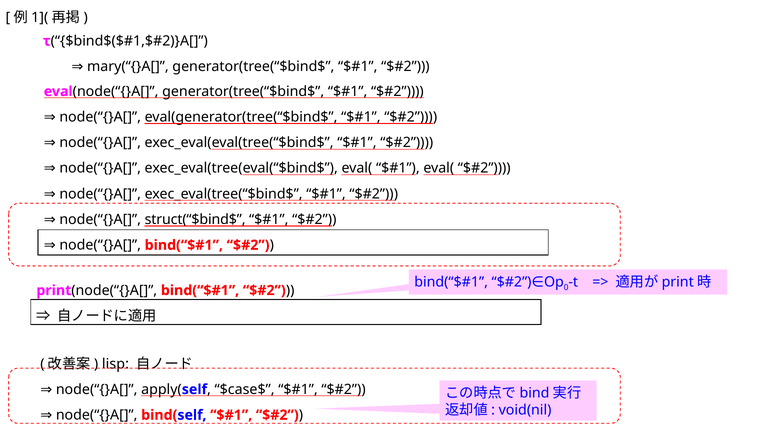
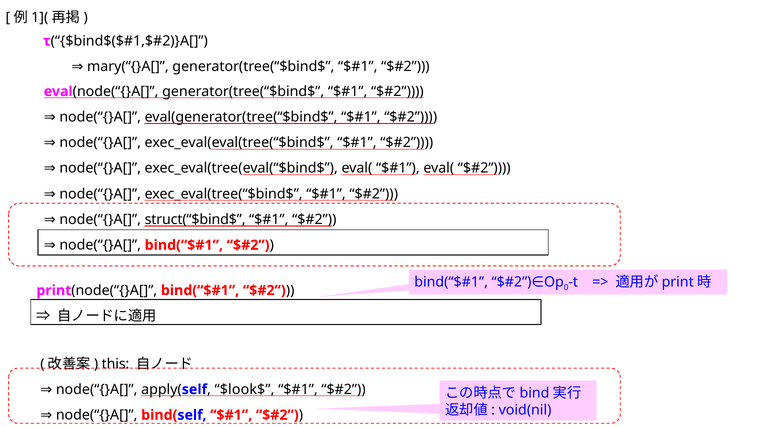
lisp: lisp -> this
$case$: $case$ -> $look$
